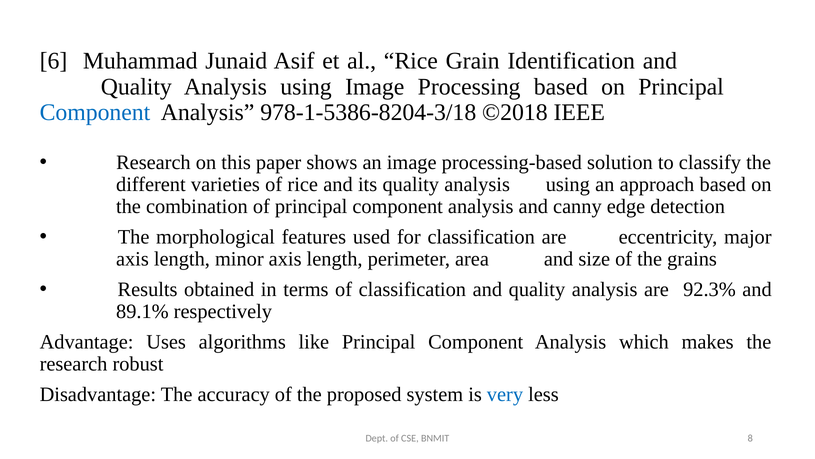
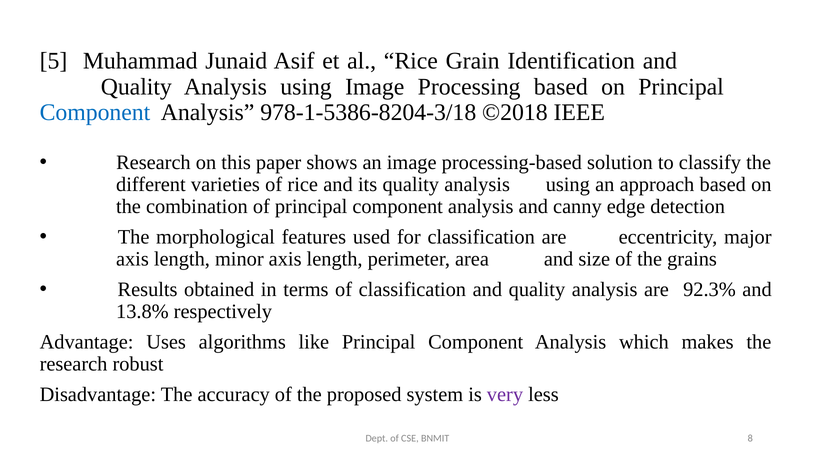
6: 6 -> 5
89.1%: 89.1% -> 13.8%
very colour: blue -> purple
